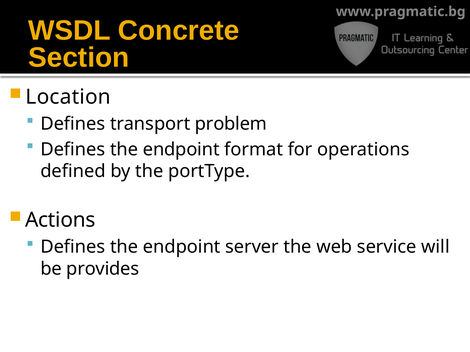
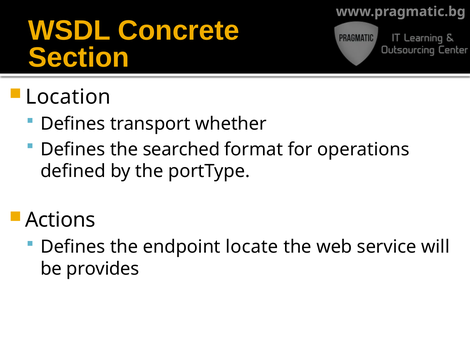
problem: problem -> whether
endpoint at (181, 150): endpoint -> searched
server: server -> locate
